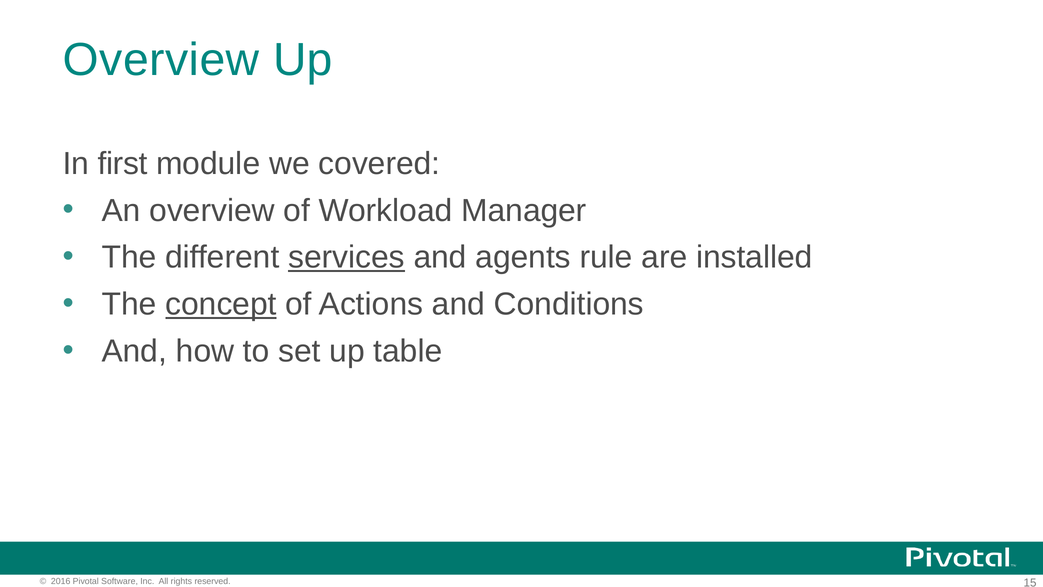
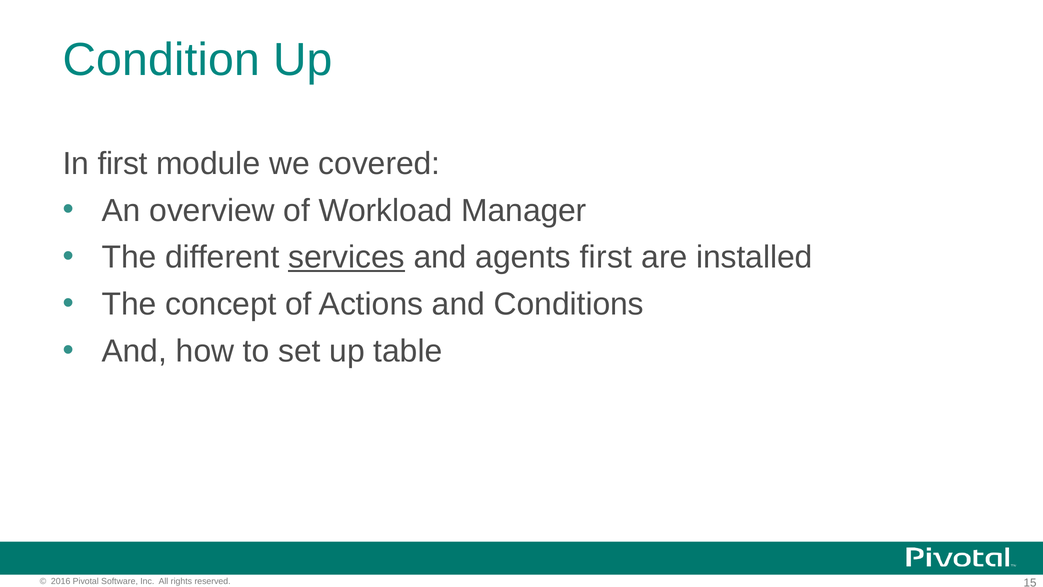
Overview at (161, 60): Overview -> Condition
agents rule: rule -> first
concept underline: present -> none
